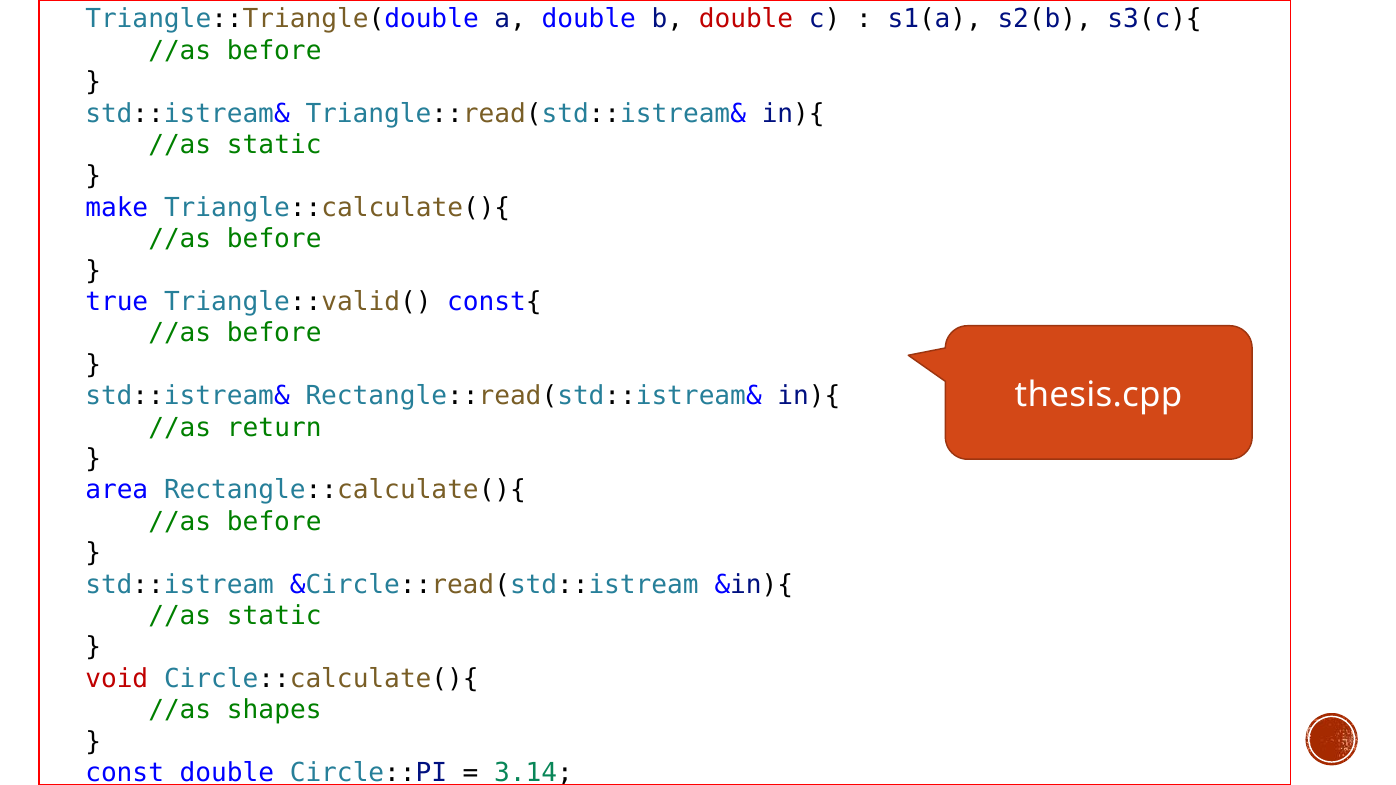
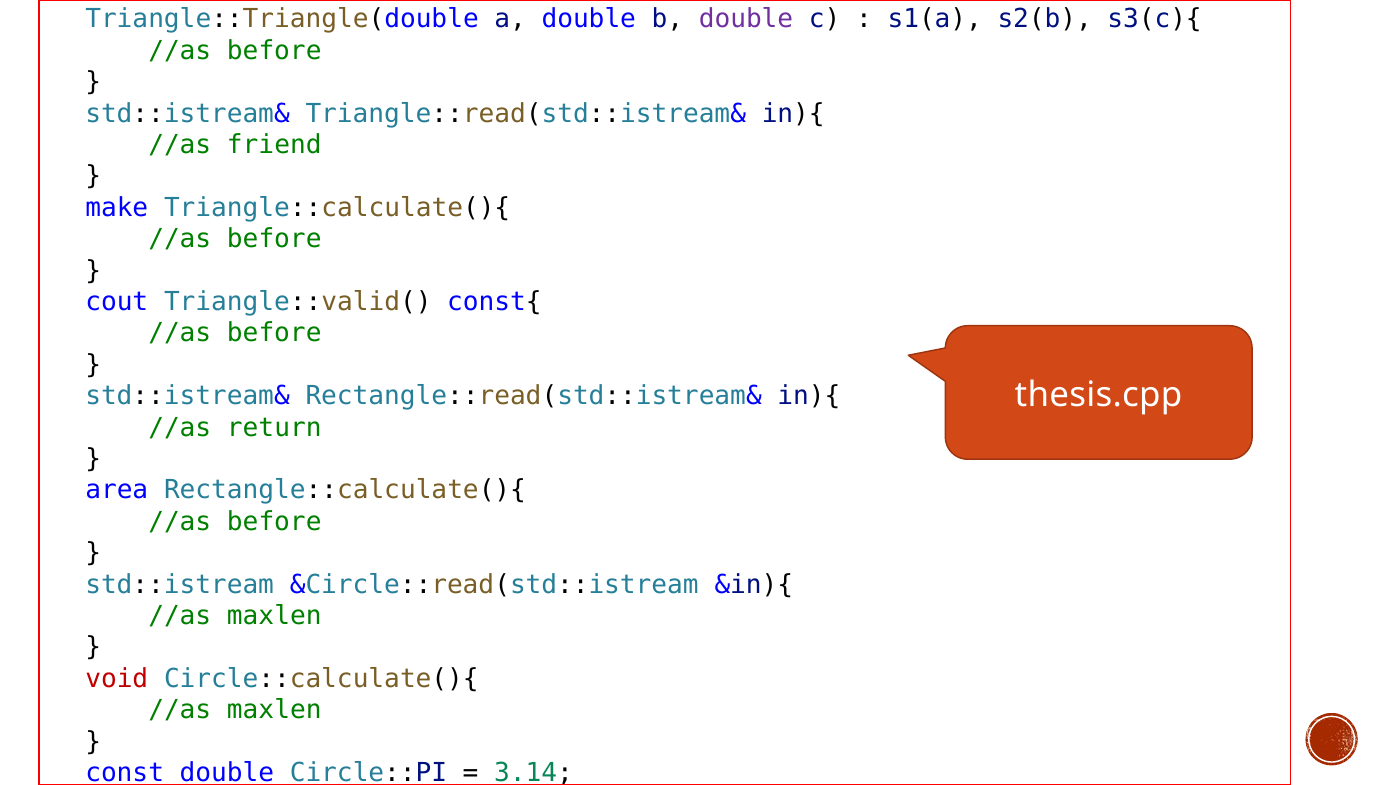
double at (746, 19) colour: red -> purple
static at (274, 145): static -> friend
true: true -> cout
static at (274, 616): static -> maxlen
shapes at (274, 710): shapes -> maxlen
